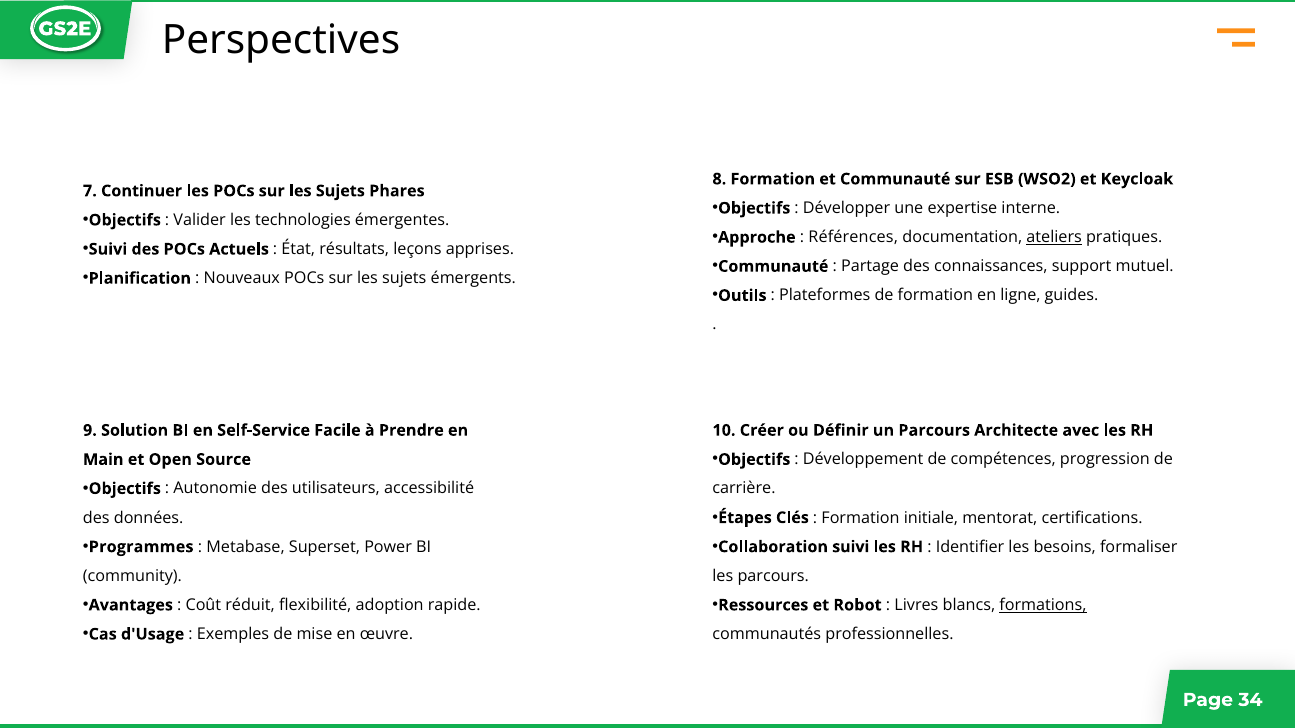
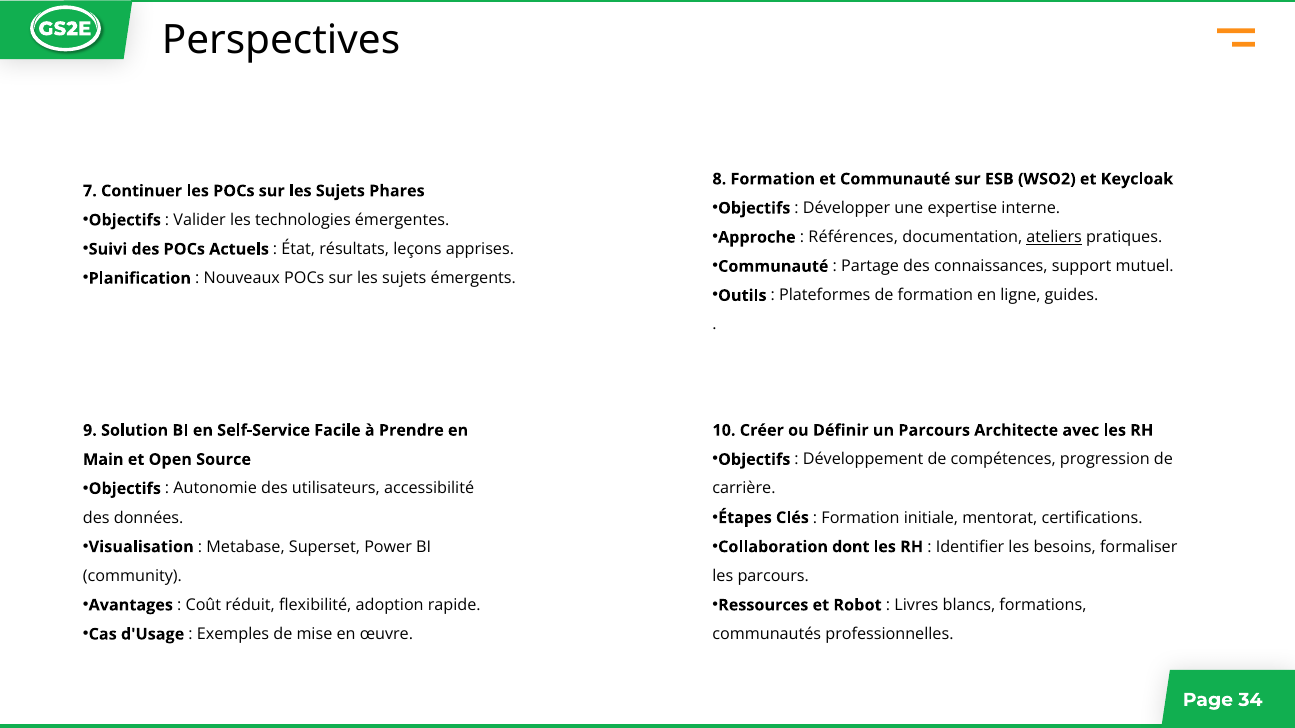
Programmes: Programmes -> Visualisation
Collaboration suivi: suivi -> dont
formations underline: present -> none
